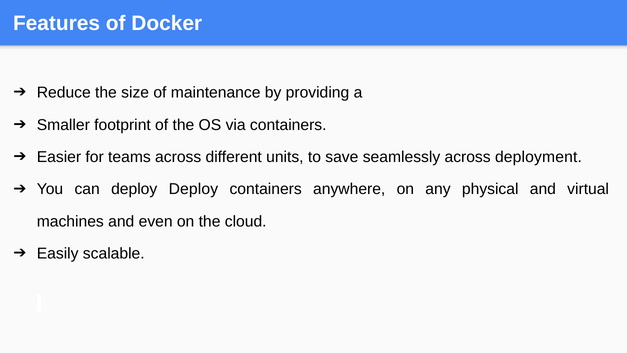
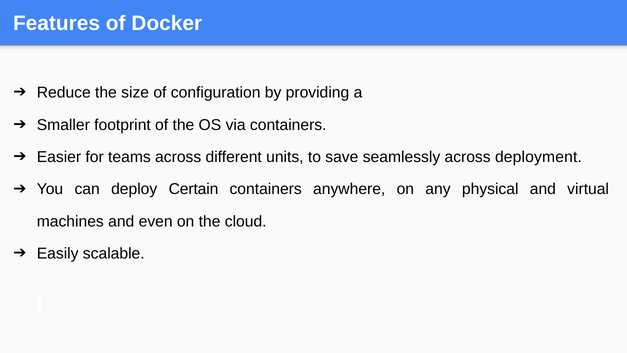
maintenance: maintenance -> configuration
deploy Deploy: Deploy -> Certain
